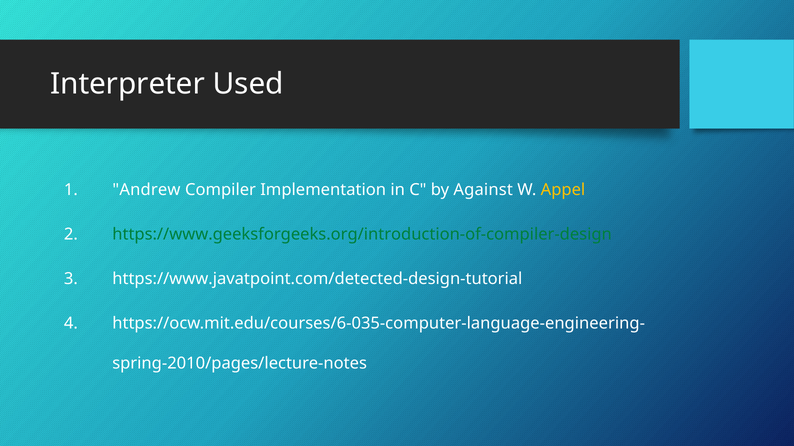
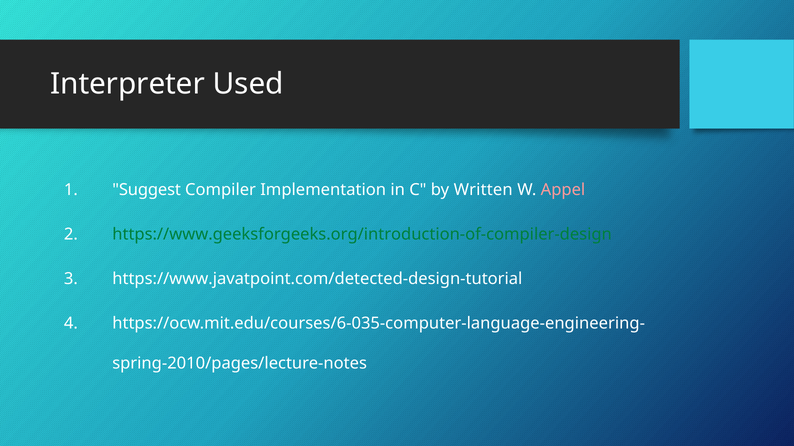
Andrew: Andrew -> Suggest
Against: Against -> Written
Appel colour: yellow -> pink
